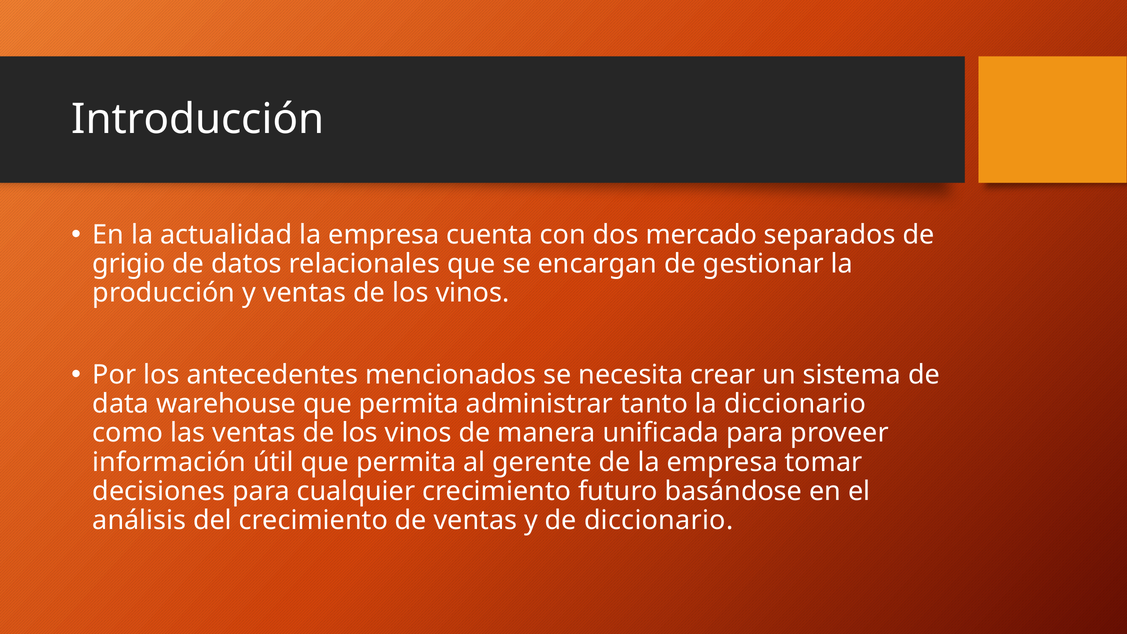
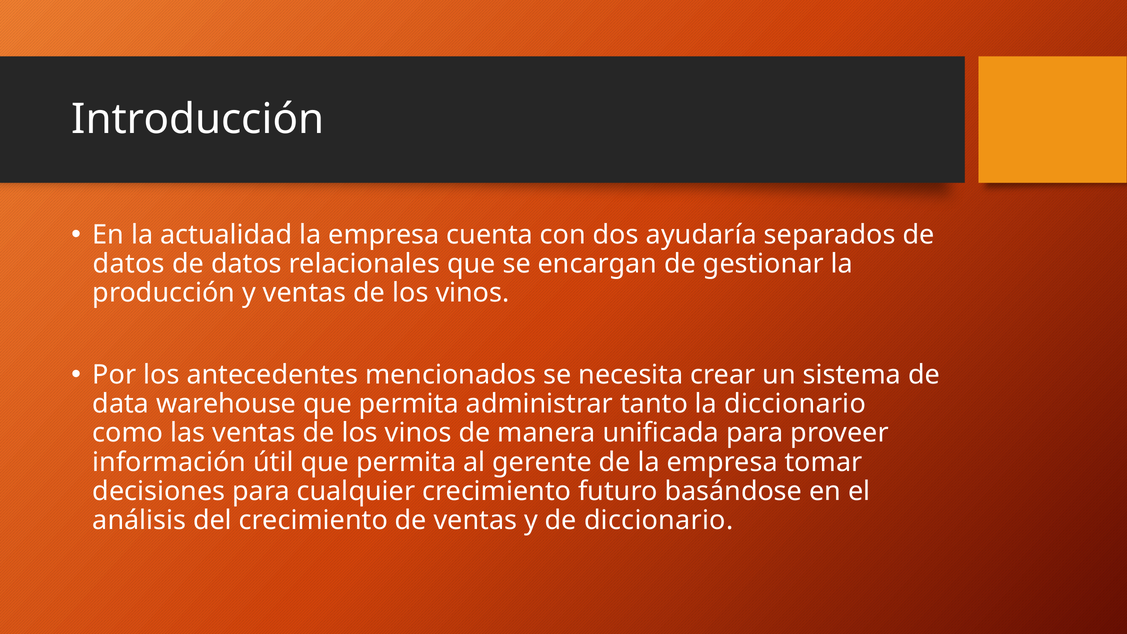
mercado: mercado -> ayudaría
grigio at (129, 264): grigio -> datos
